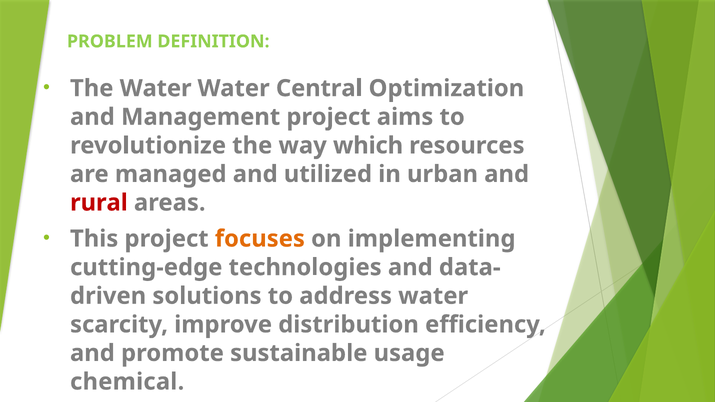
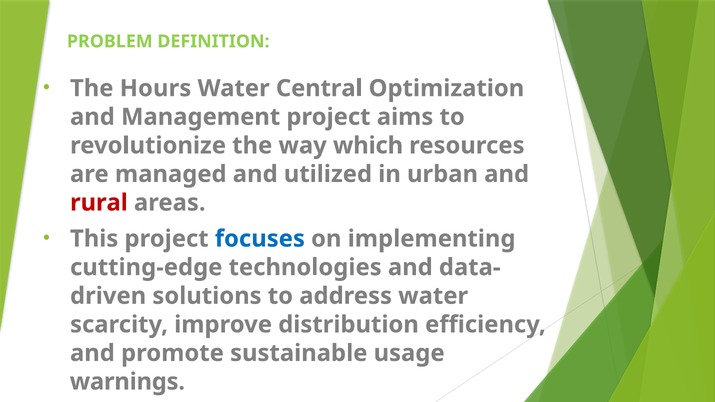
The Water: Water -> Hours
focuses colour: orange -> blue
chemical: chemical -> warnings
